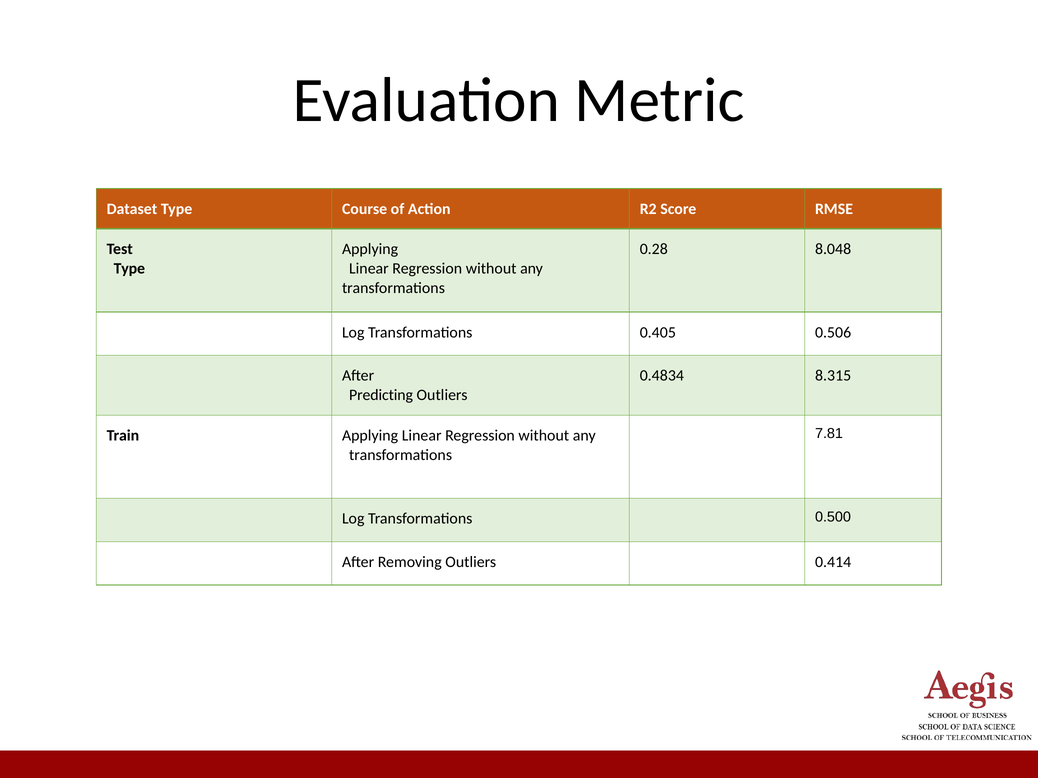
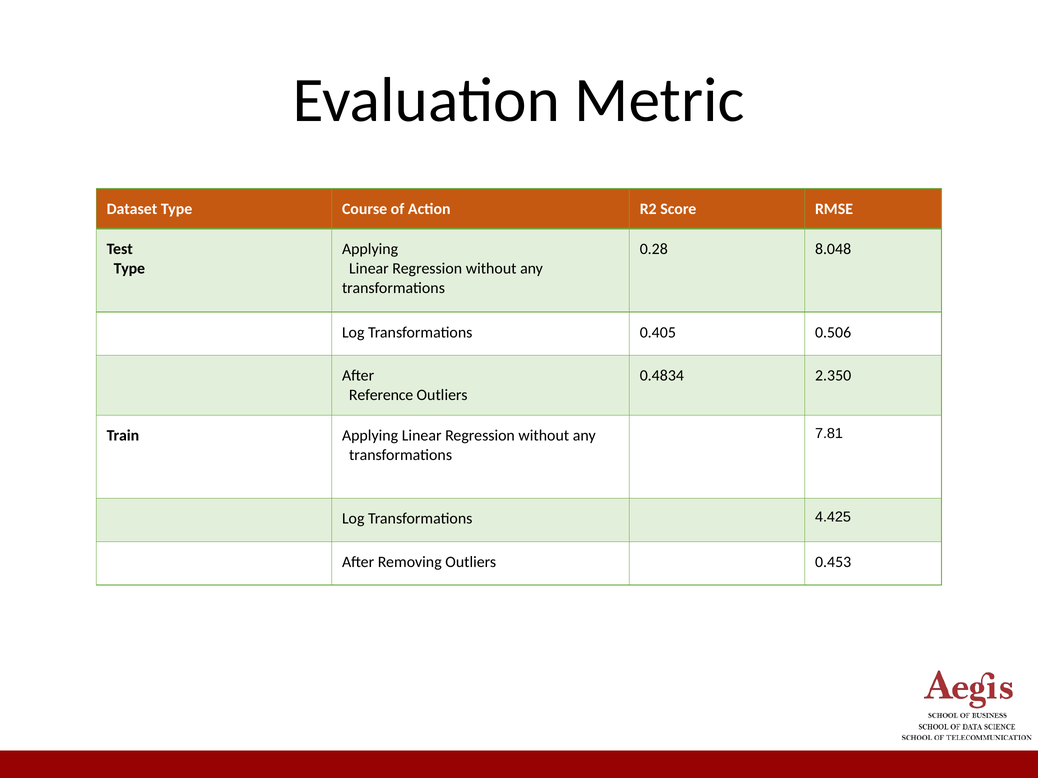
8.315: 8.315 -> 2.350
Predicting: Predicting -> Reference
0.500: 0.500 -> 4.425
0.414: 0.414 -> 0.453
